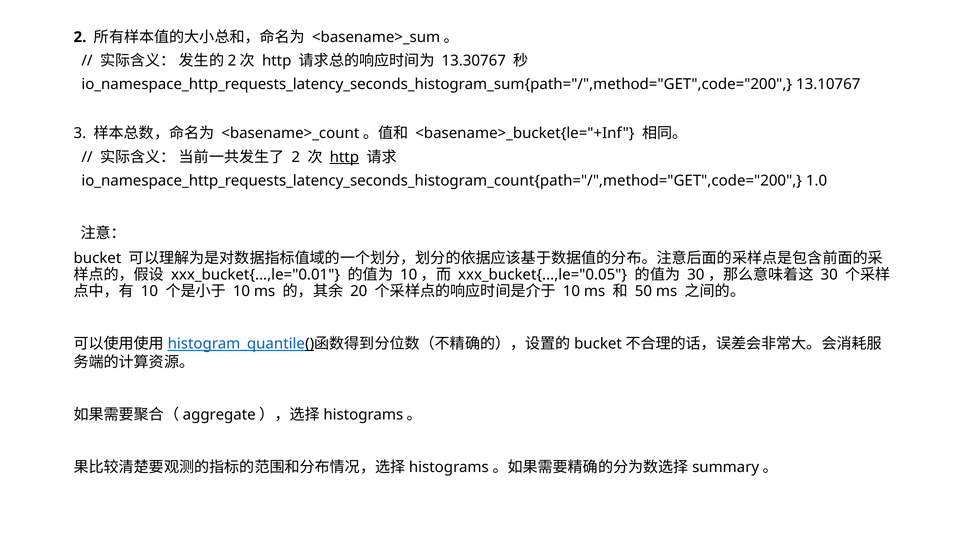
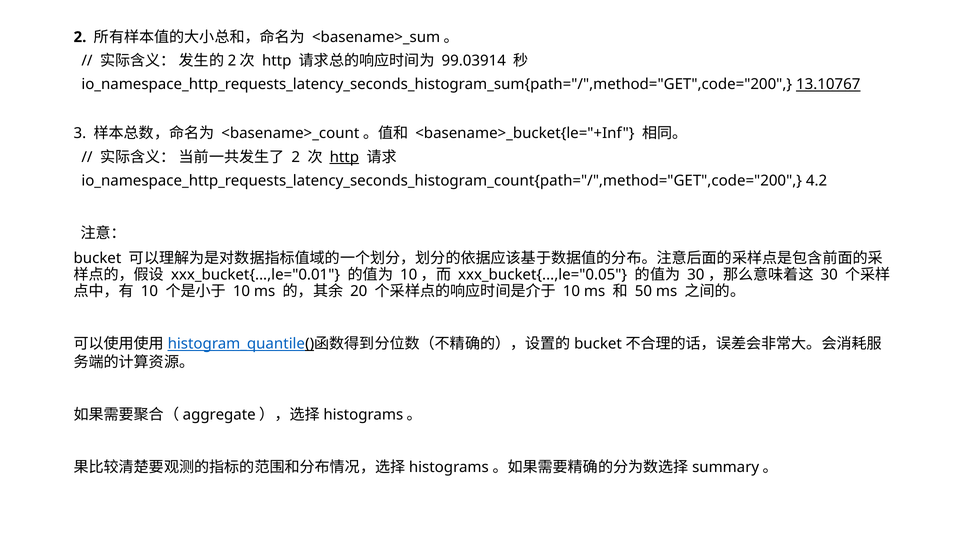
13.30767: 13.30767 -> 99.03914
13.10767 underline: none -> present
1.0: 1.0 -> 4.2
